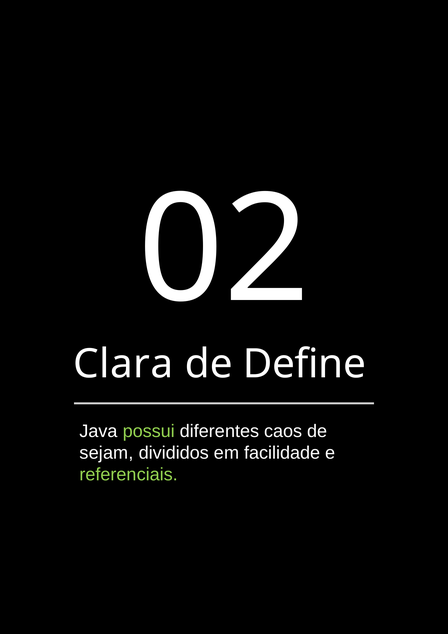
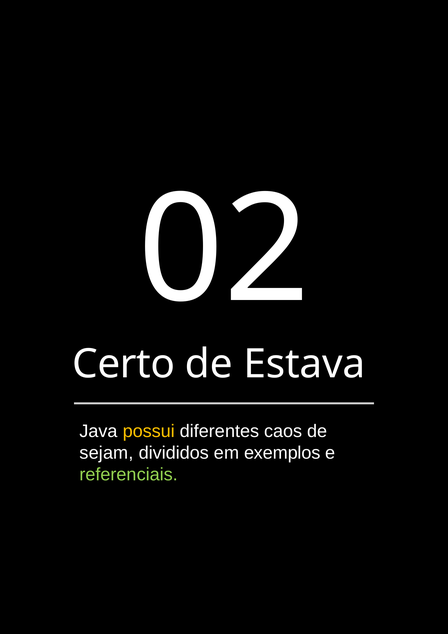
Clara: Clara -> Certo
Define: Define -> Estava
possui colour: light green -> yellow
facilidade: facilidade -> exemplos
